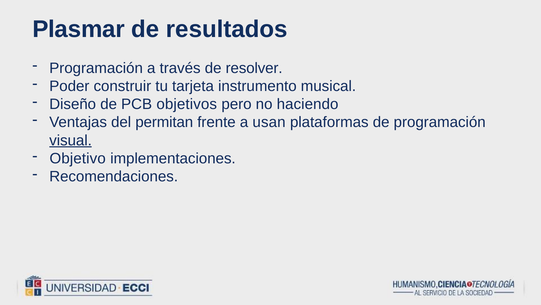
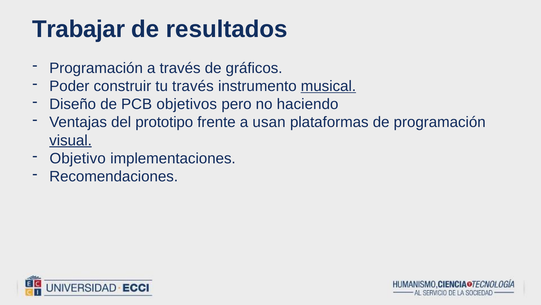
Plasmar: Plasmar -> Trabajar
resolver: resolver -> gráficos
tu tarjeta: tarjeta -> través
musical underline: none -> present
permitan: permitan -> prototipo
